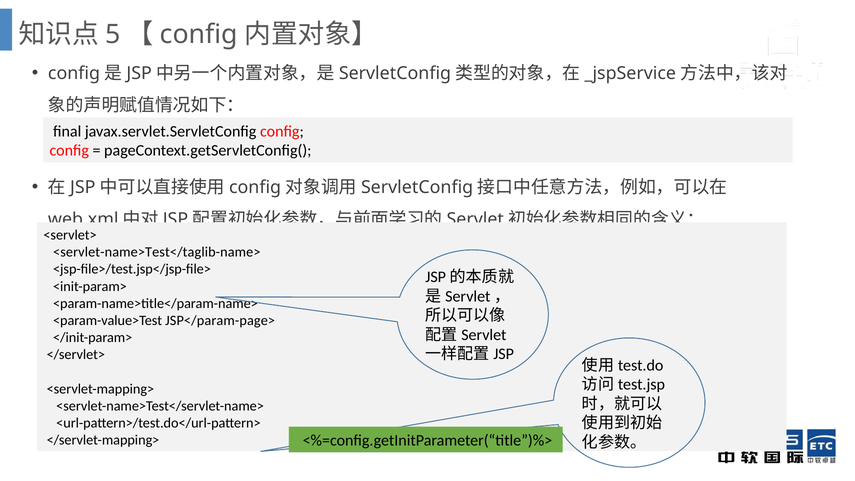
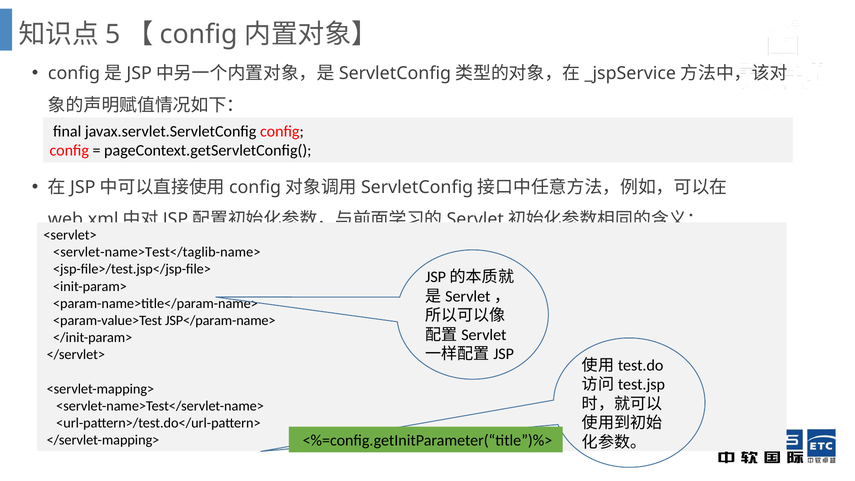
JSP</param-page>: JSP</param-page> -> JSP</param-name>
